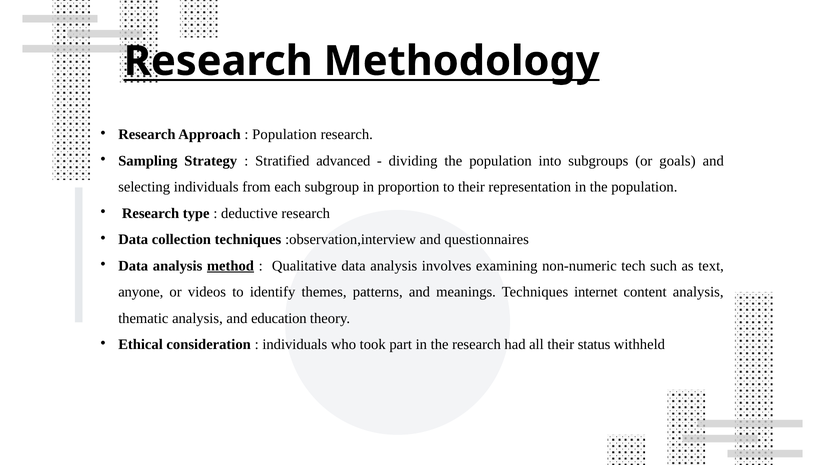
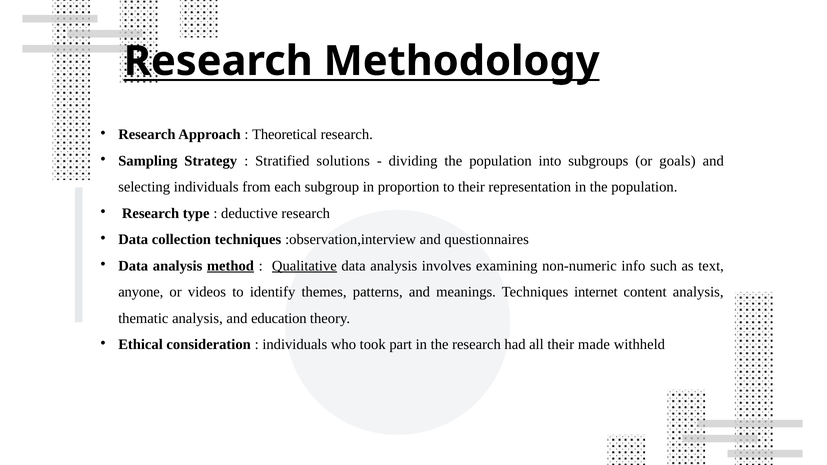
Population at (284, 135): Population -> Theoretical
advanced: advanced -> solutions
Qualitative underline: none -> present
tech: tech -> info
status: status -> made
